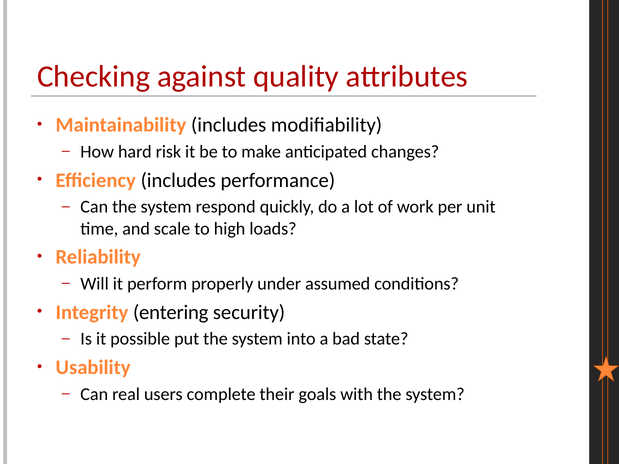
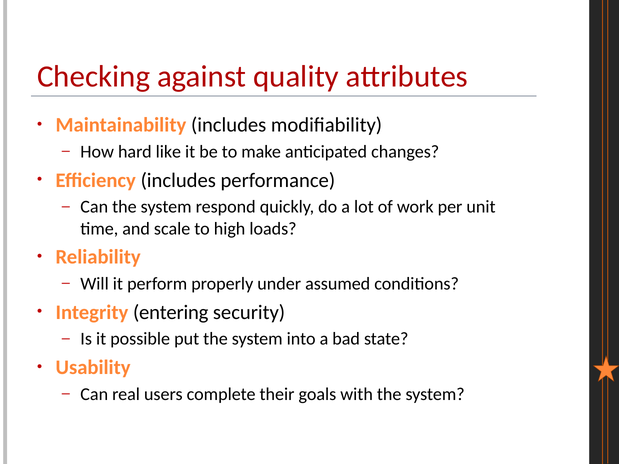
risk: risk -> like
